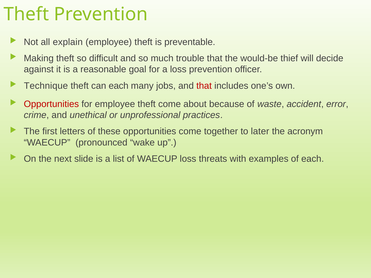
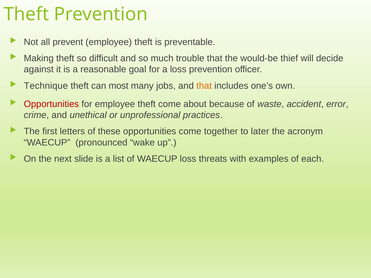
explain: explain -> prevent
can each: each -> most
that at (204, 86) colour: red -> orange
